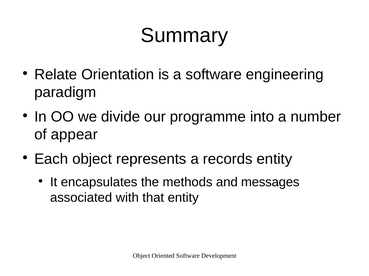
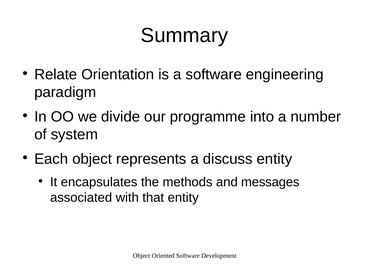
appear: appear -> system
records: records -> discuss
